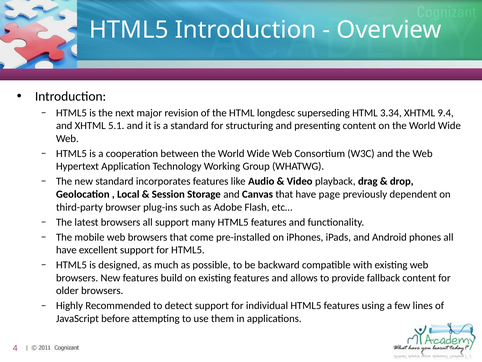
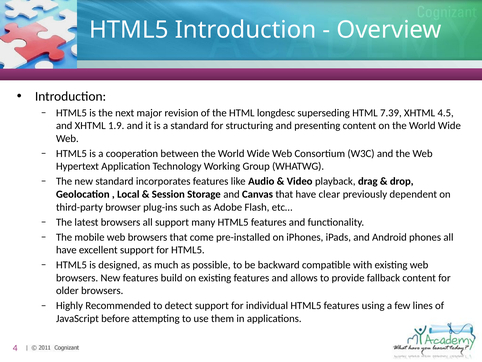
3.34: 3.34 -> 7.39
9.4: 9.4 -> 4.5
5.1: 5.1 -> 1.9
page: page -> clear
